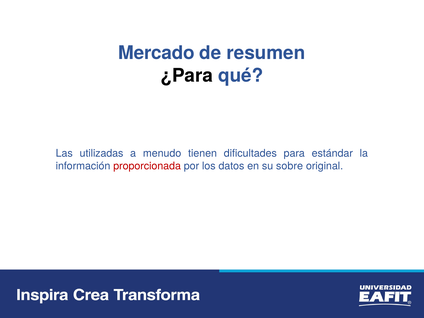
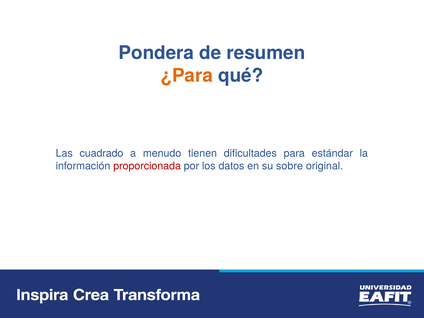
Mercado: Mercado -> Pondera
¿Para colour: black -> orange
utilizadas: utilizadas -> cuadrado
